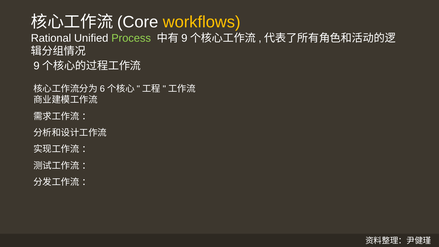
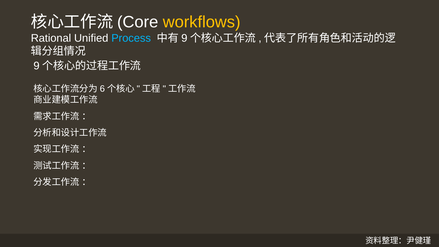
Process colour: light green -> light blue
